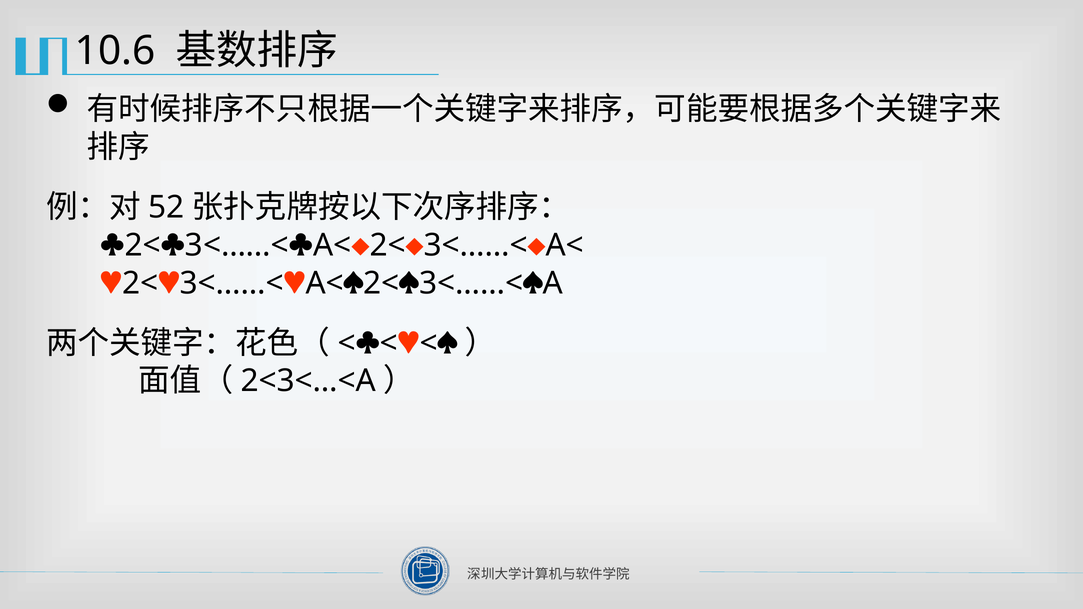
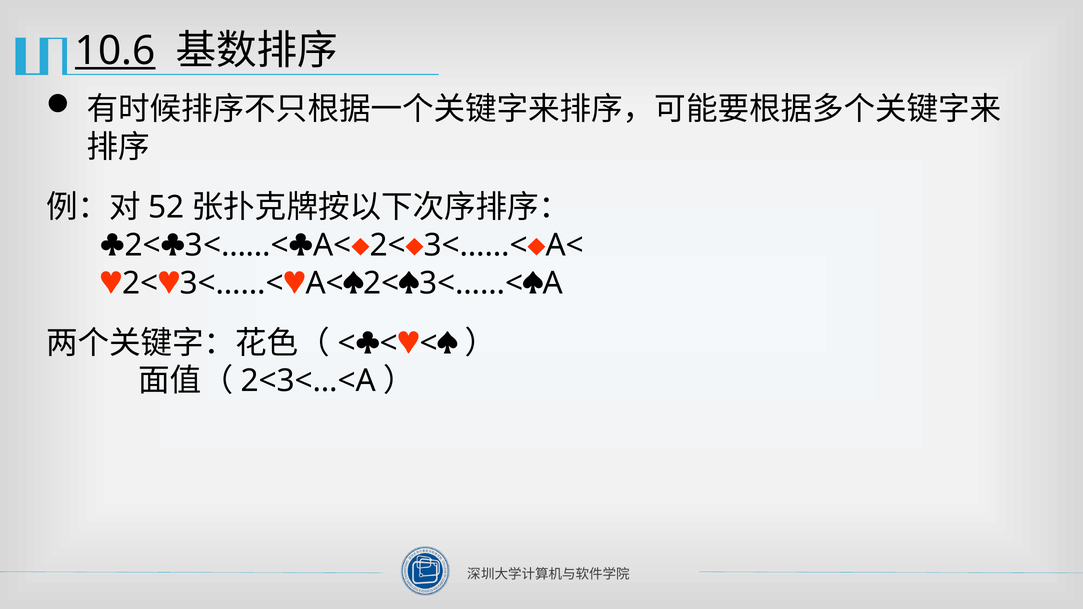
10.6 underline: none -> present
